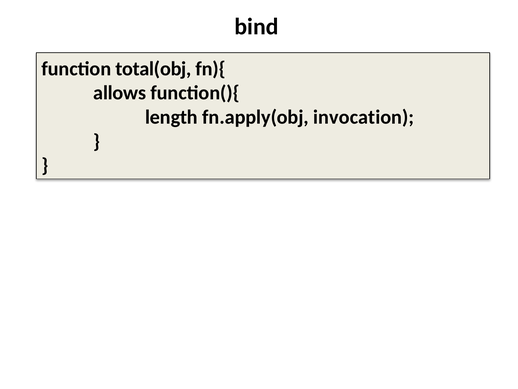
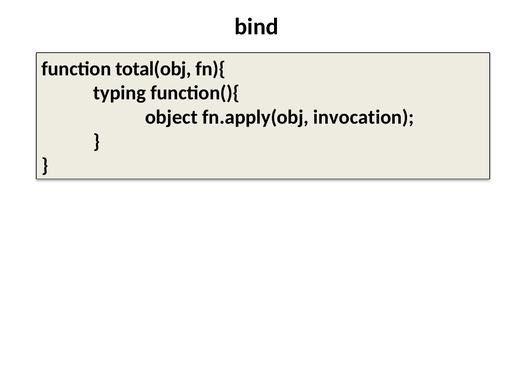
allows: allows -> typing
length: length -> object
